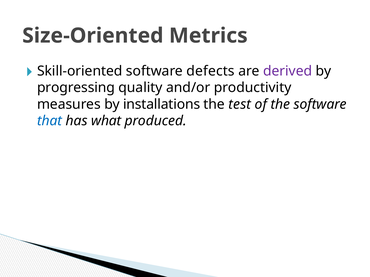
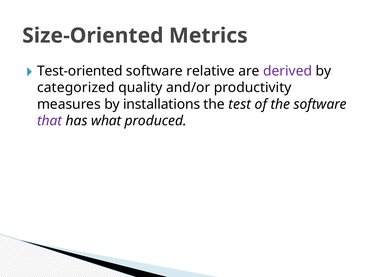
Skill-oriented: Skill-oriented -> Test-oriented
defects: defects -> relative
progressing: progressing -> categorized
that colour: blue -> purple
